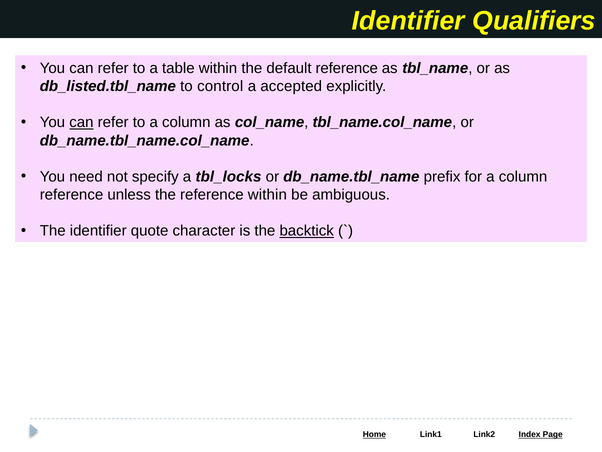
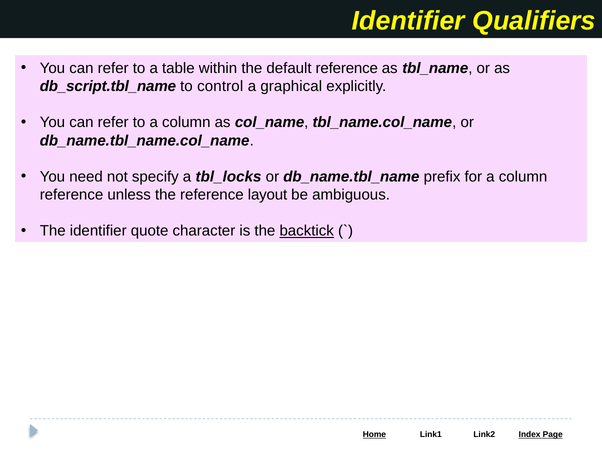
db_listed.tbl_name: db_listed.tbl_name -> db_script.tbl_name
accepted: accepted -> graphical
can at (81, 122) underline: present -> none
reference within: within -> layout
